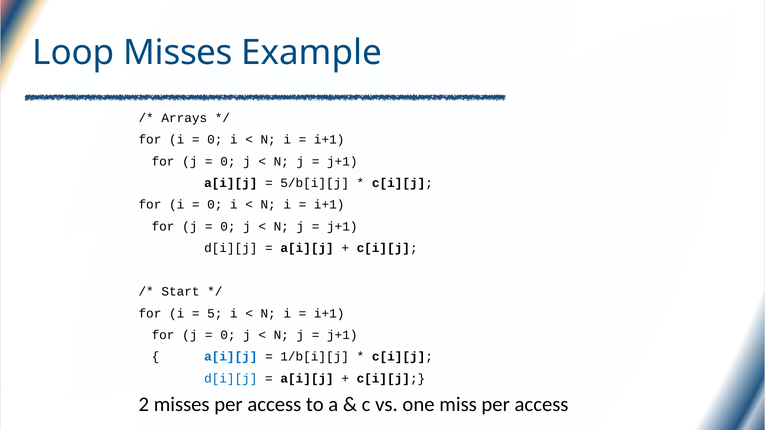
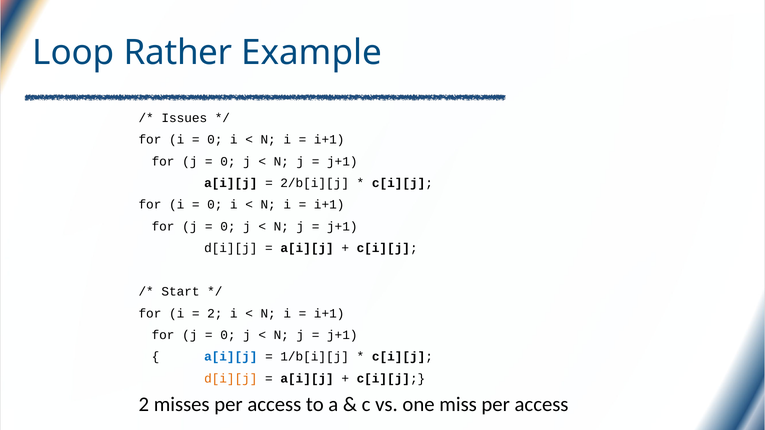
Loop Misses: Misses -> Rather
Arrays: Arrays -> Issues
5/b[i][j: 5/b[i][j -> 2/b[i][j
5 at (215, 314): 5 -> 2
d[i][j at (231, 379) colour: blue -> orange
